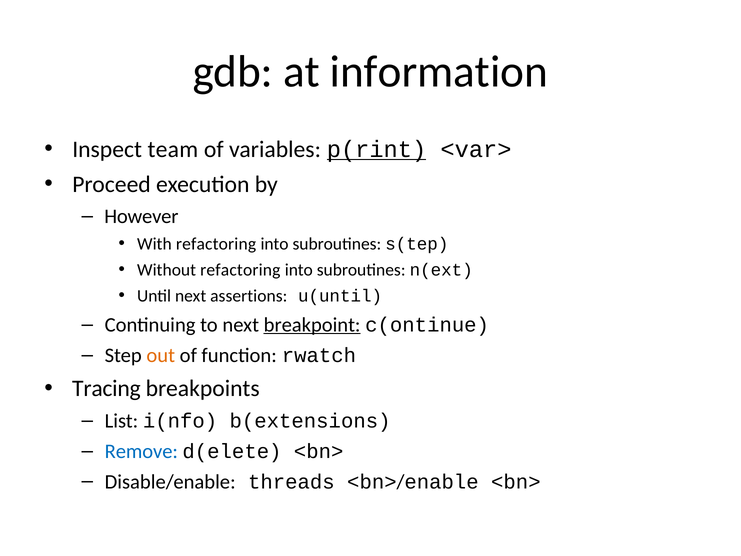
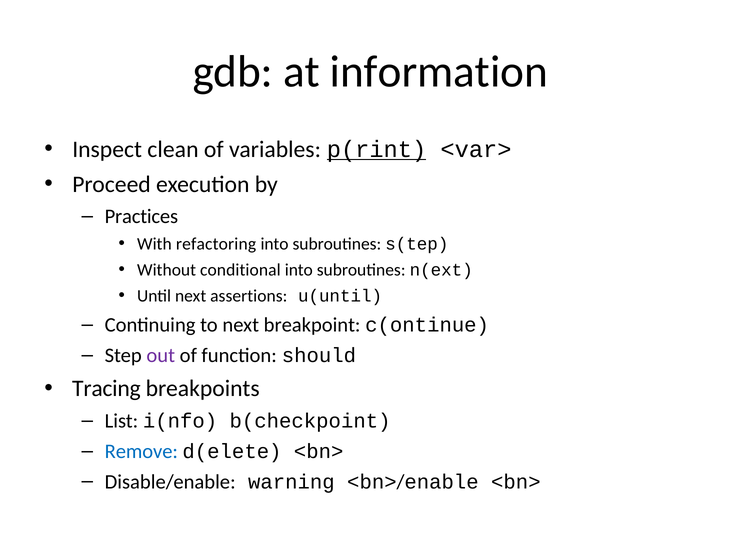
team: team -> clean
However: However -> Practices
Without refactoring: refactoring -> conditional
breakpoint underline: present -> none
out colour: orange -> purple
rwatch: rwatch -> should
b(extensions: b(extensions -> b(checkpoint
threads: threads -> warning
